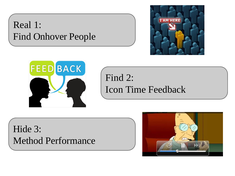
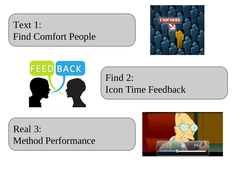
Real: Real -> Text
Onhover: Onhover -> Comfort
Hide: Hide -> Real
